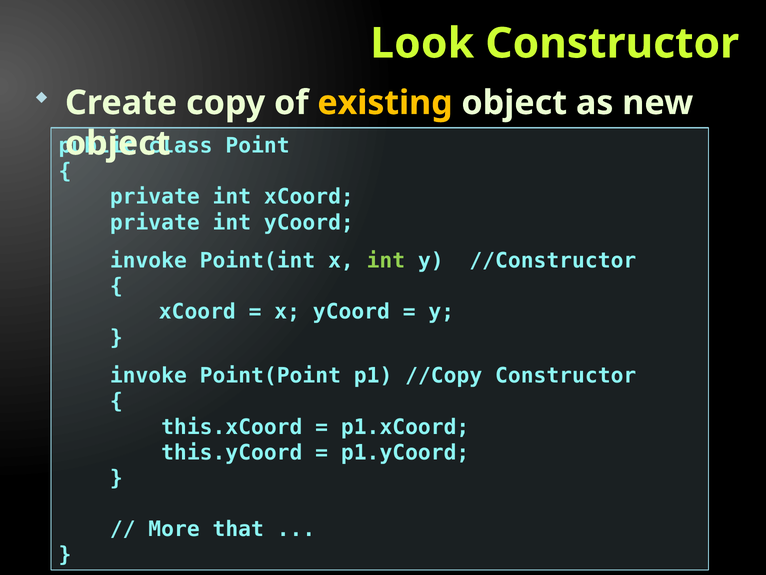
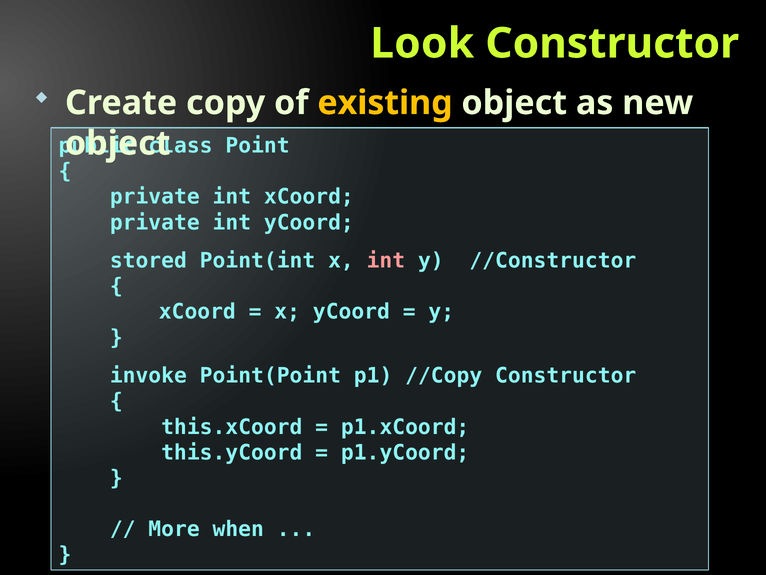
invoke at (148, 261): invoke -> stored
int at (386, 261) colour: light green -> pink
that: that -> when
